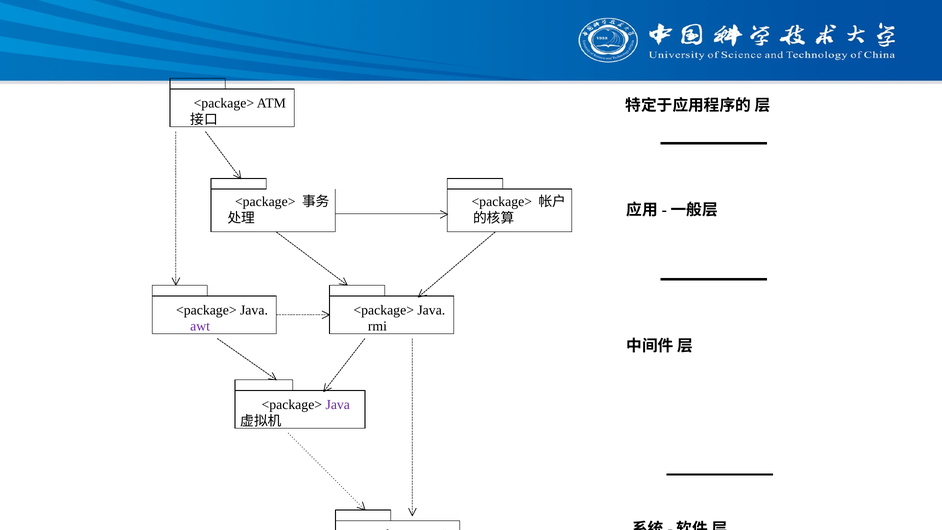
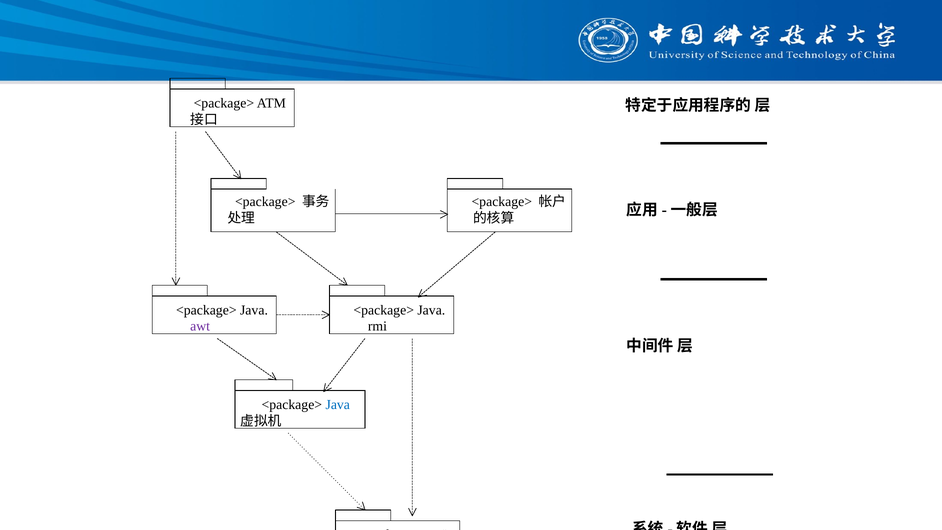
Java at (338, 404) colour: purple -> blue
